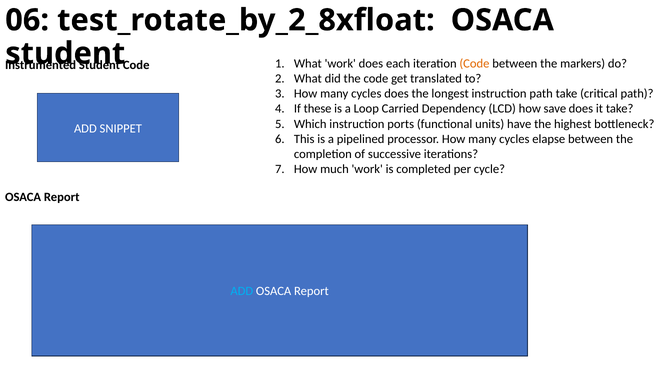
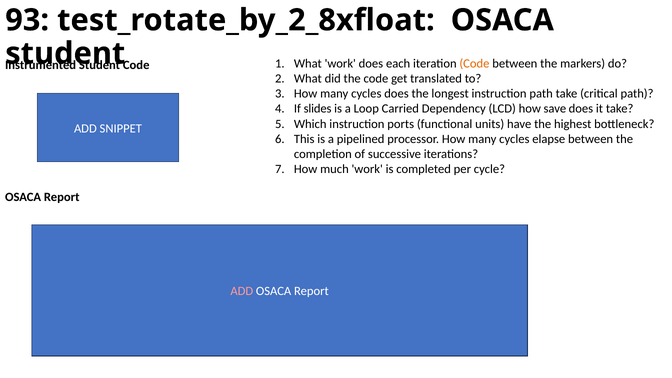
06: 06 -> 93
these: these -> slides
ADD at (242, 291) colour: light blue -> pink
